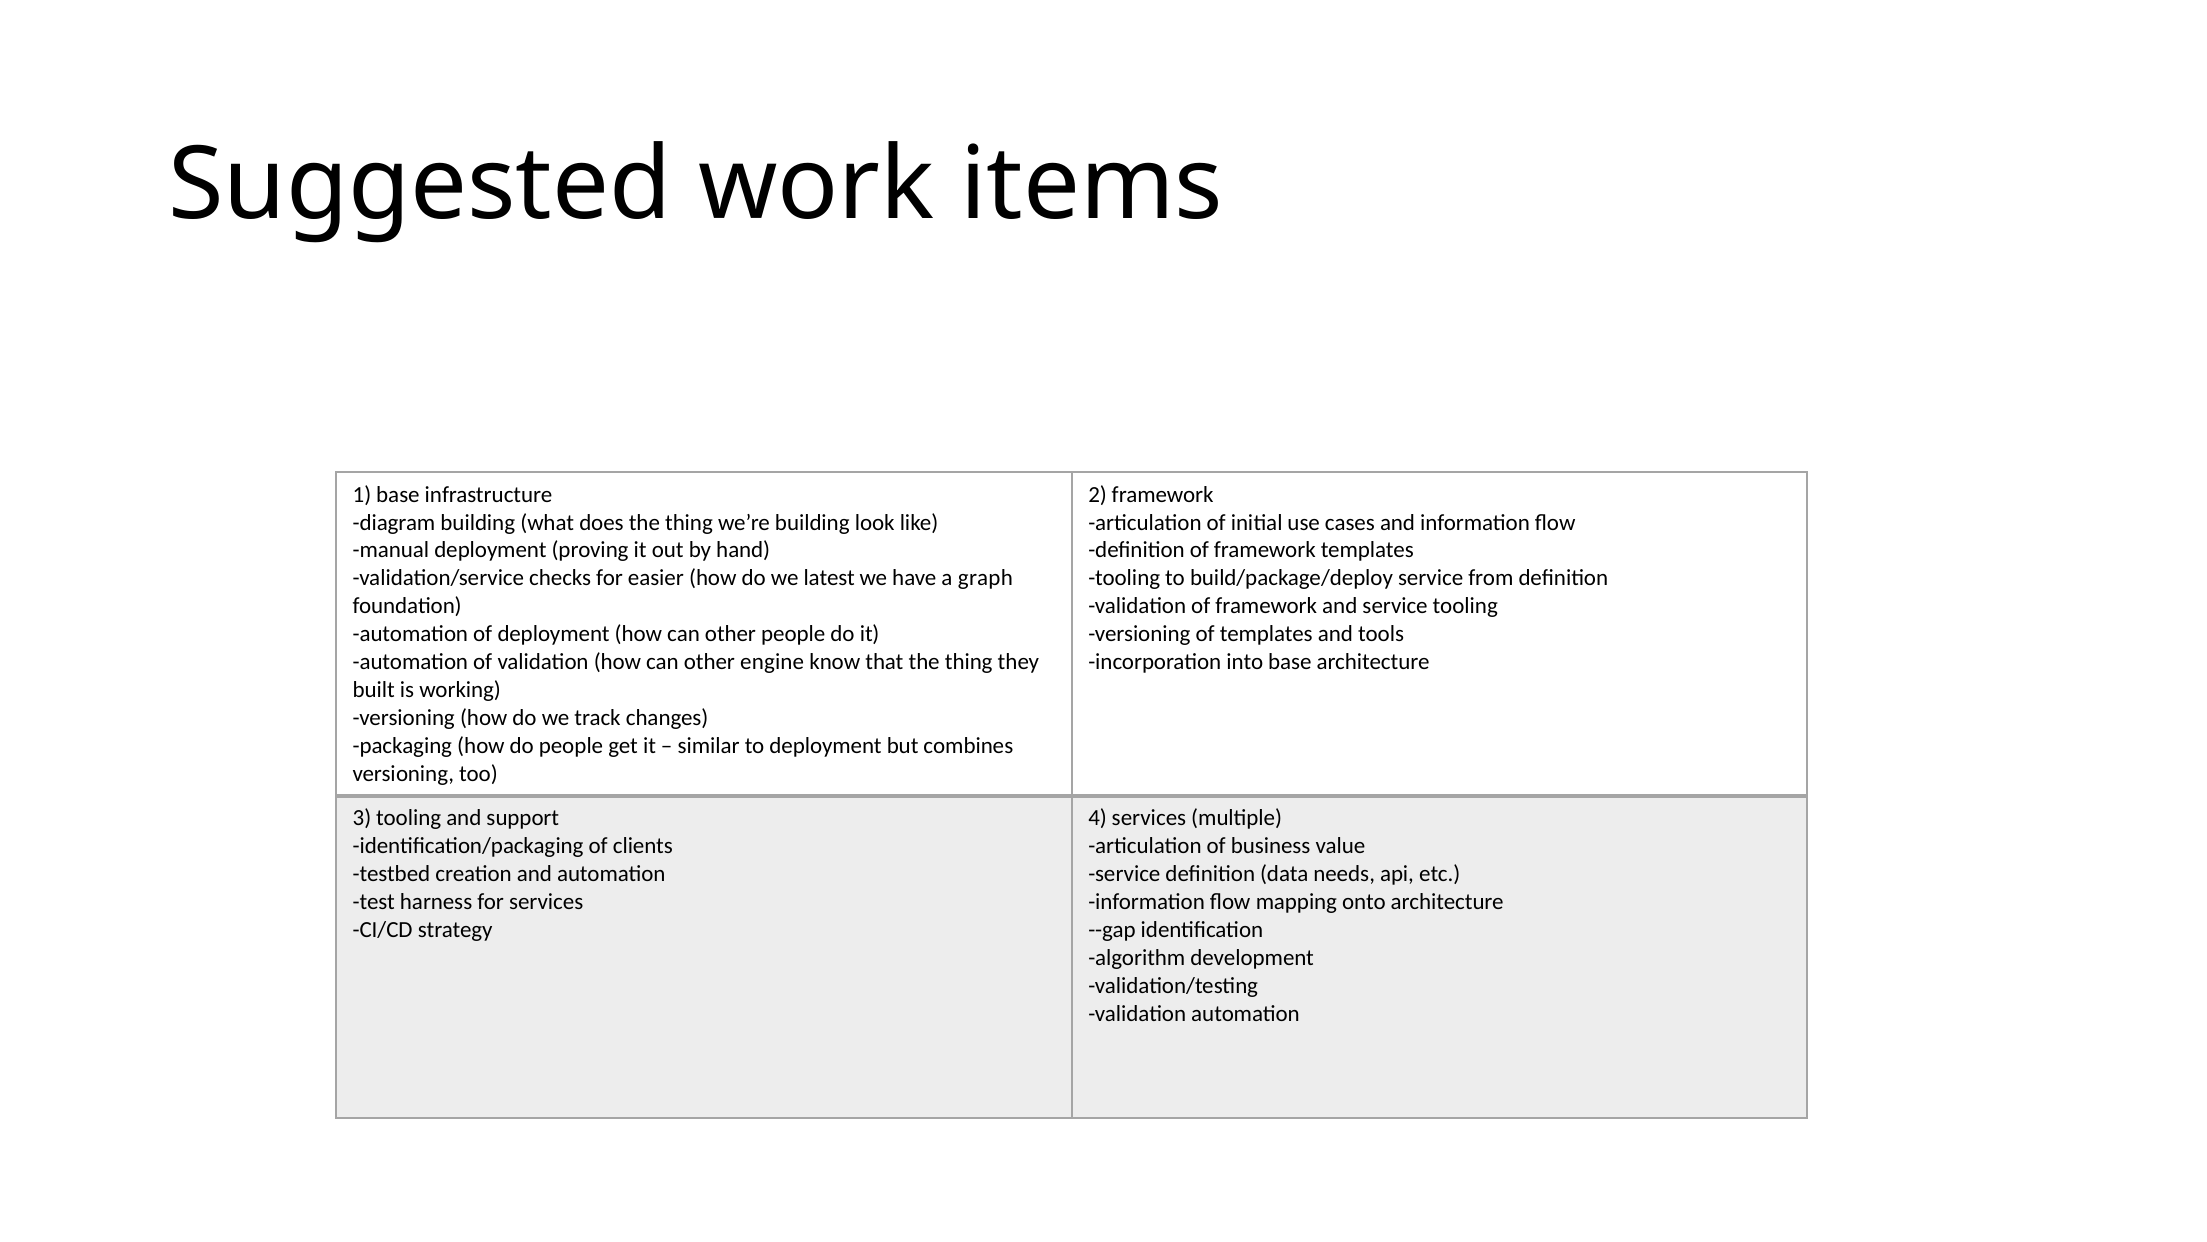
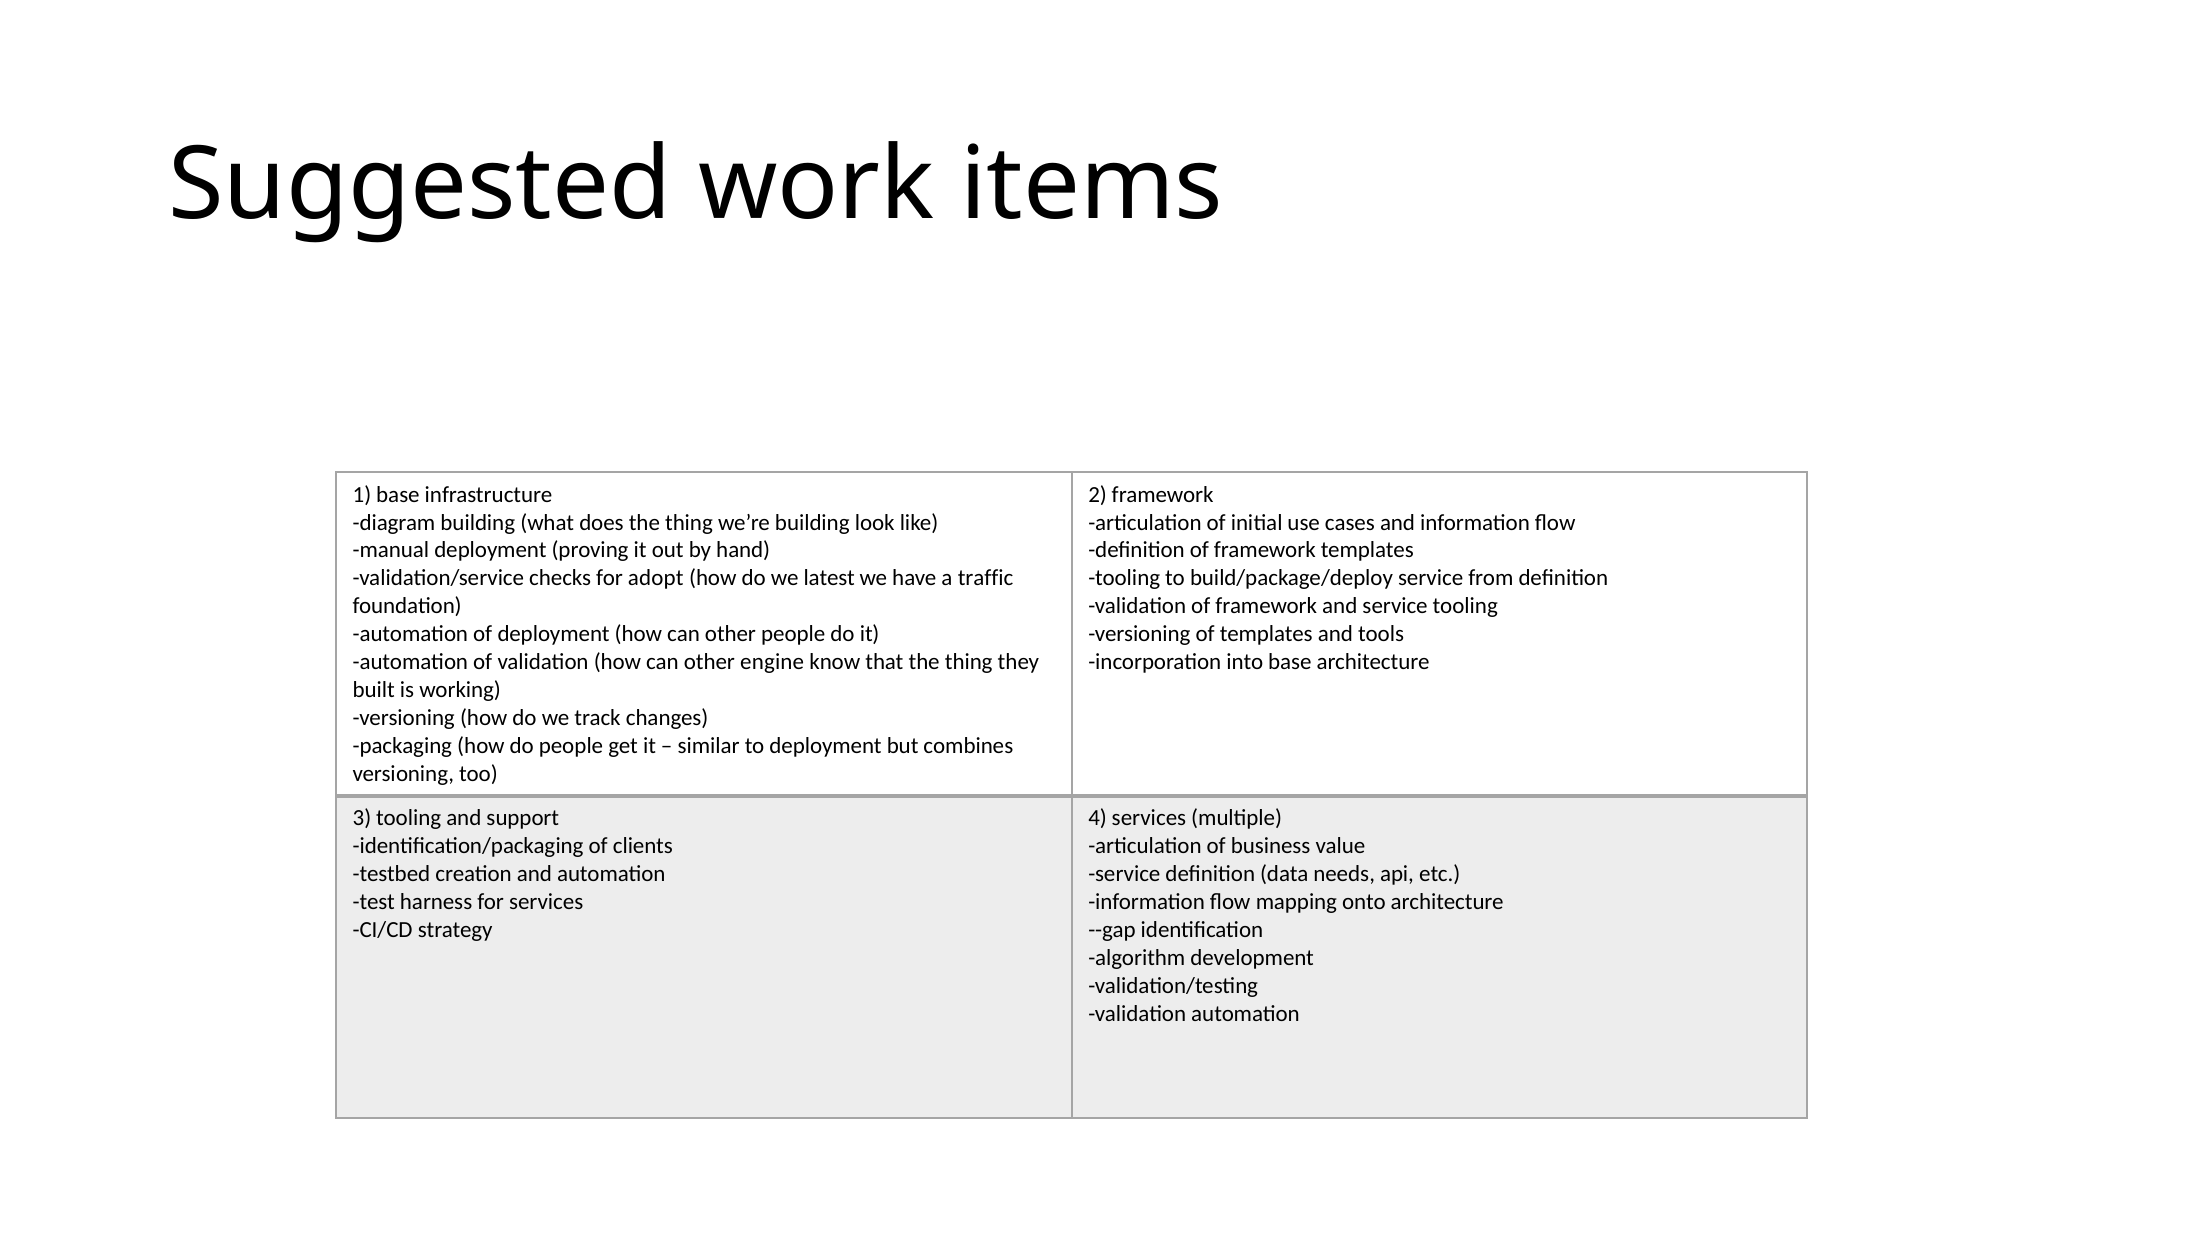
easier: easier -> adopt
graph: graph -> traffic
